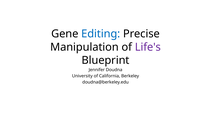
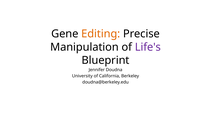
Editing colour: blue -> orange
